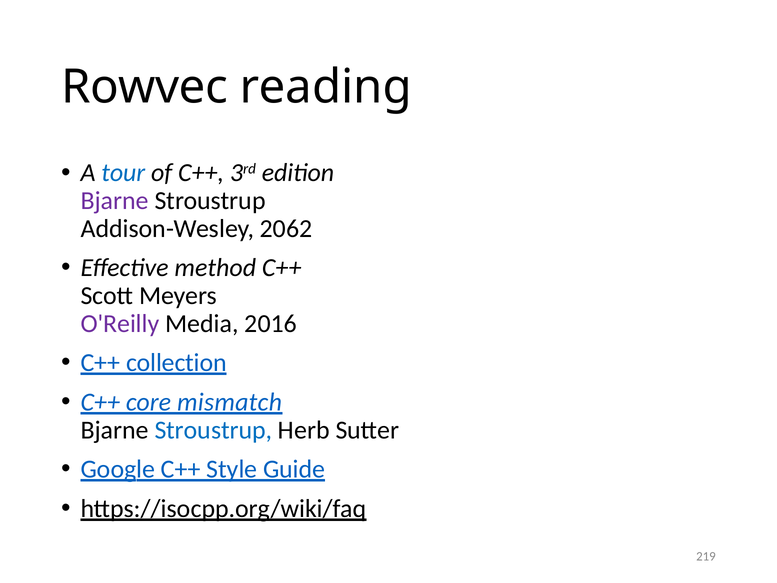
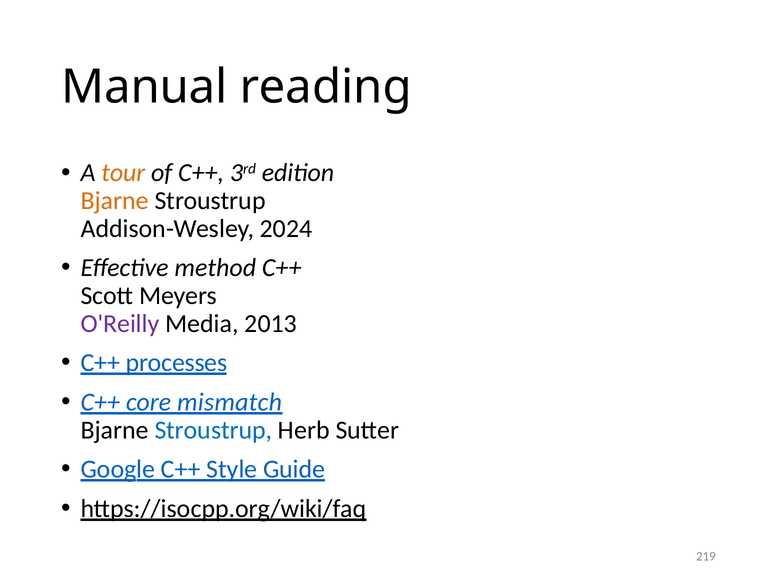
Rowvec: Rowvec -> Manual
tour colour: blue -> orange
Bjarne at (115, 201) colour: purple -> orange
2062: 2062 -> 2024
2016: 2016 -> 2013
collection: collection -> processes
